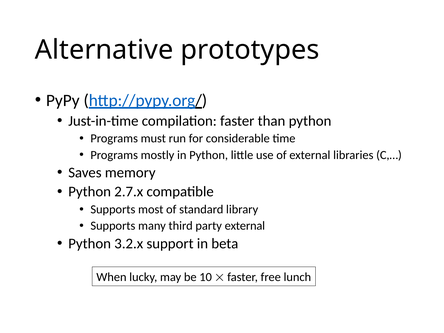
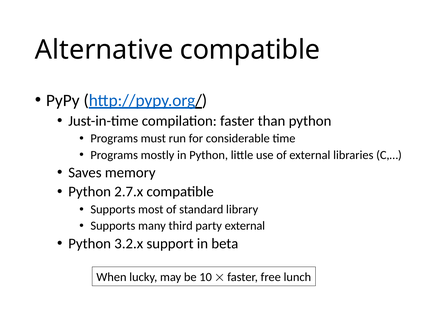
Alternative prototypes: prototypes -> compatible
